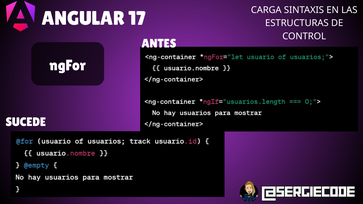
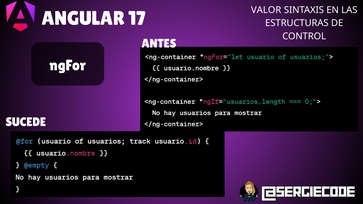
CARGA: CARGA -> VALOR
